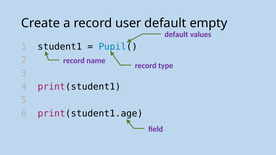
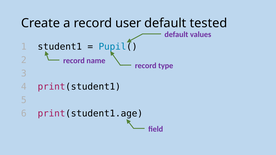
empty: empty -> tested
